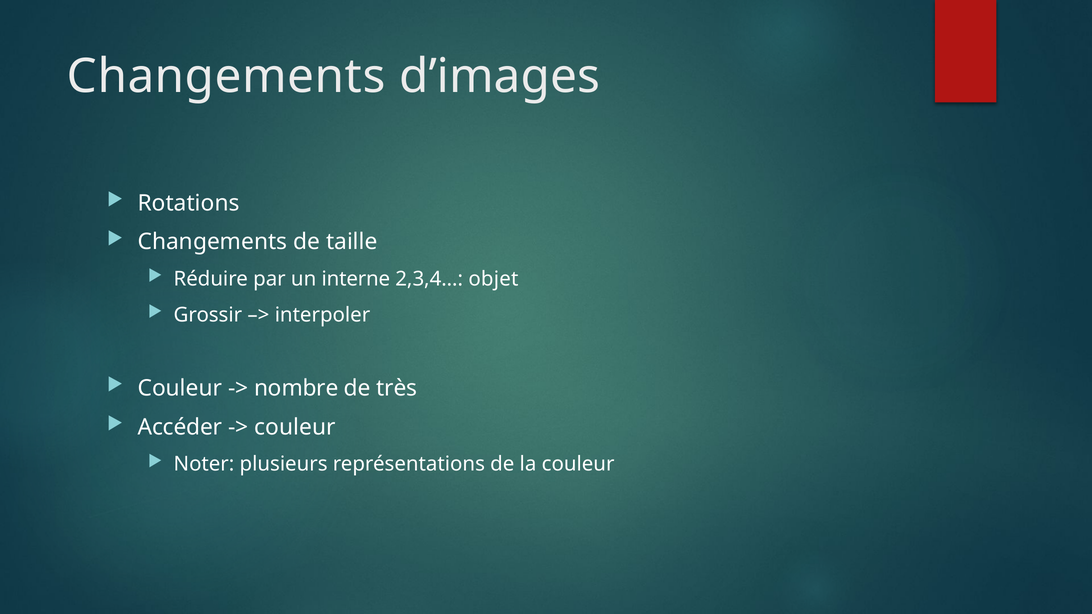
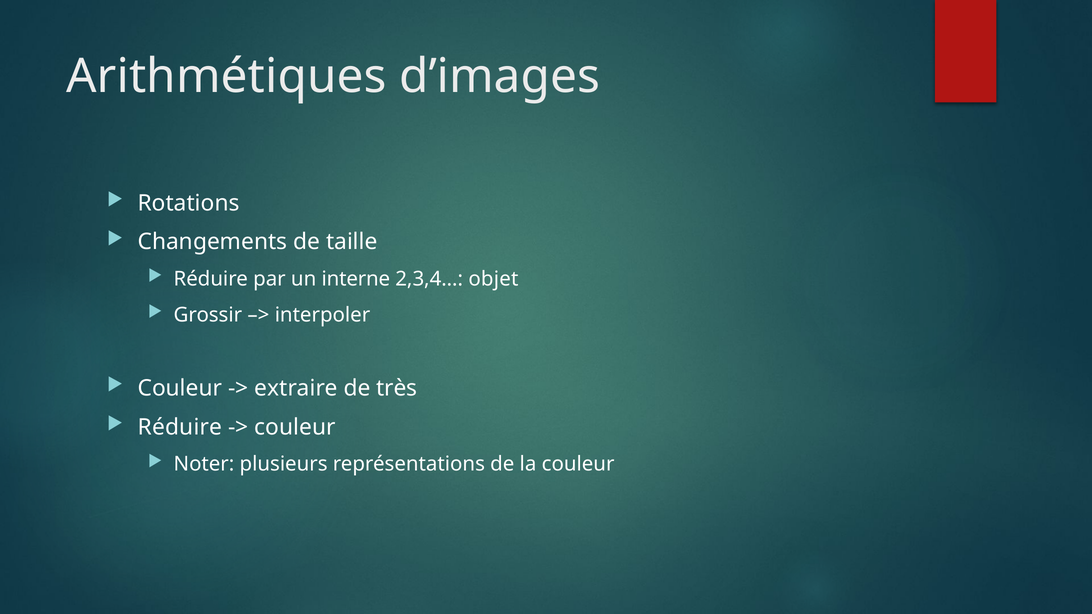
Changements at (226, 77): Changements -> Arithmétiques
nombre: nombre -> extraire
Accéder at (180, 427): Accéder -> Réduire
